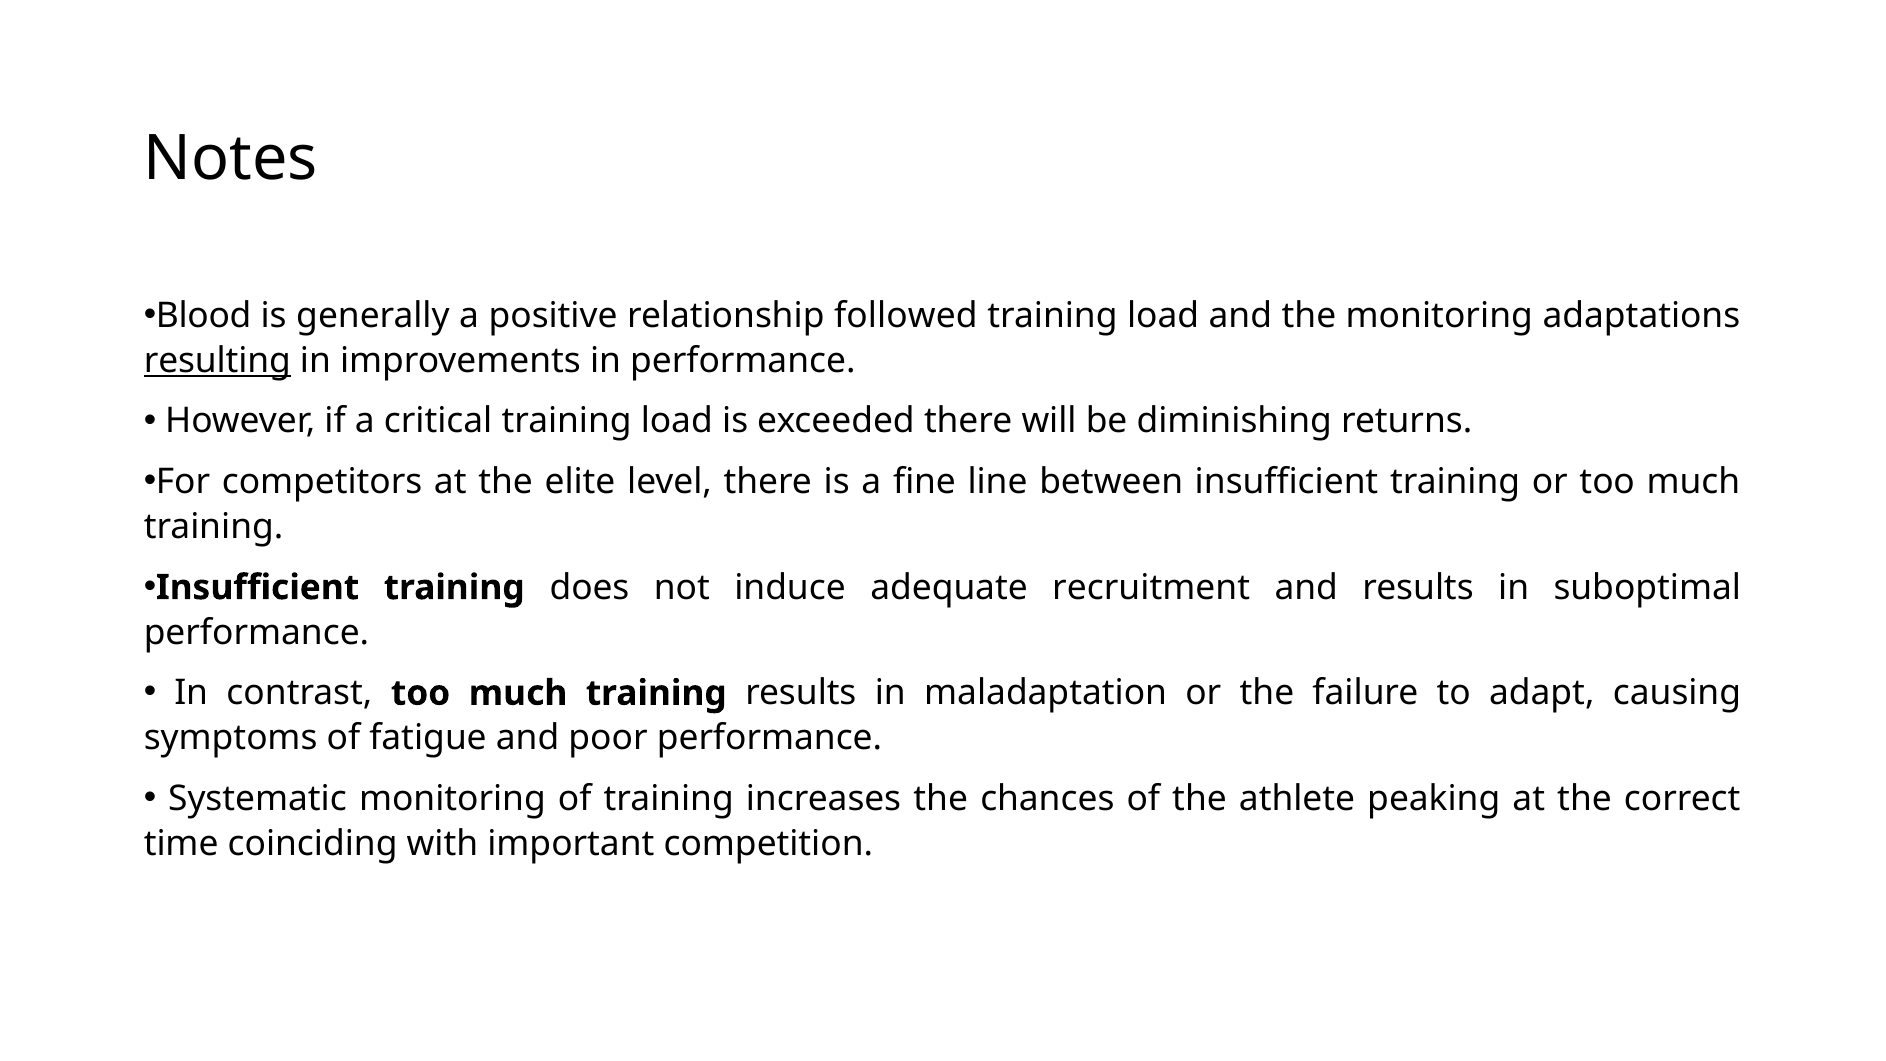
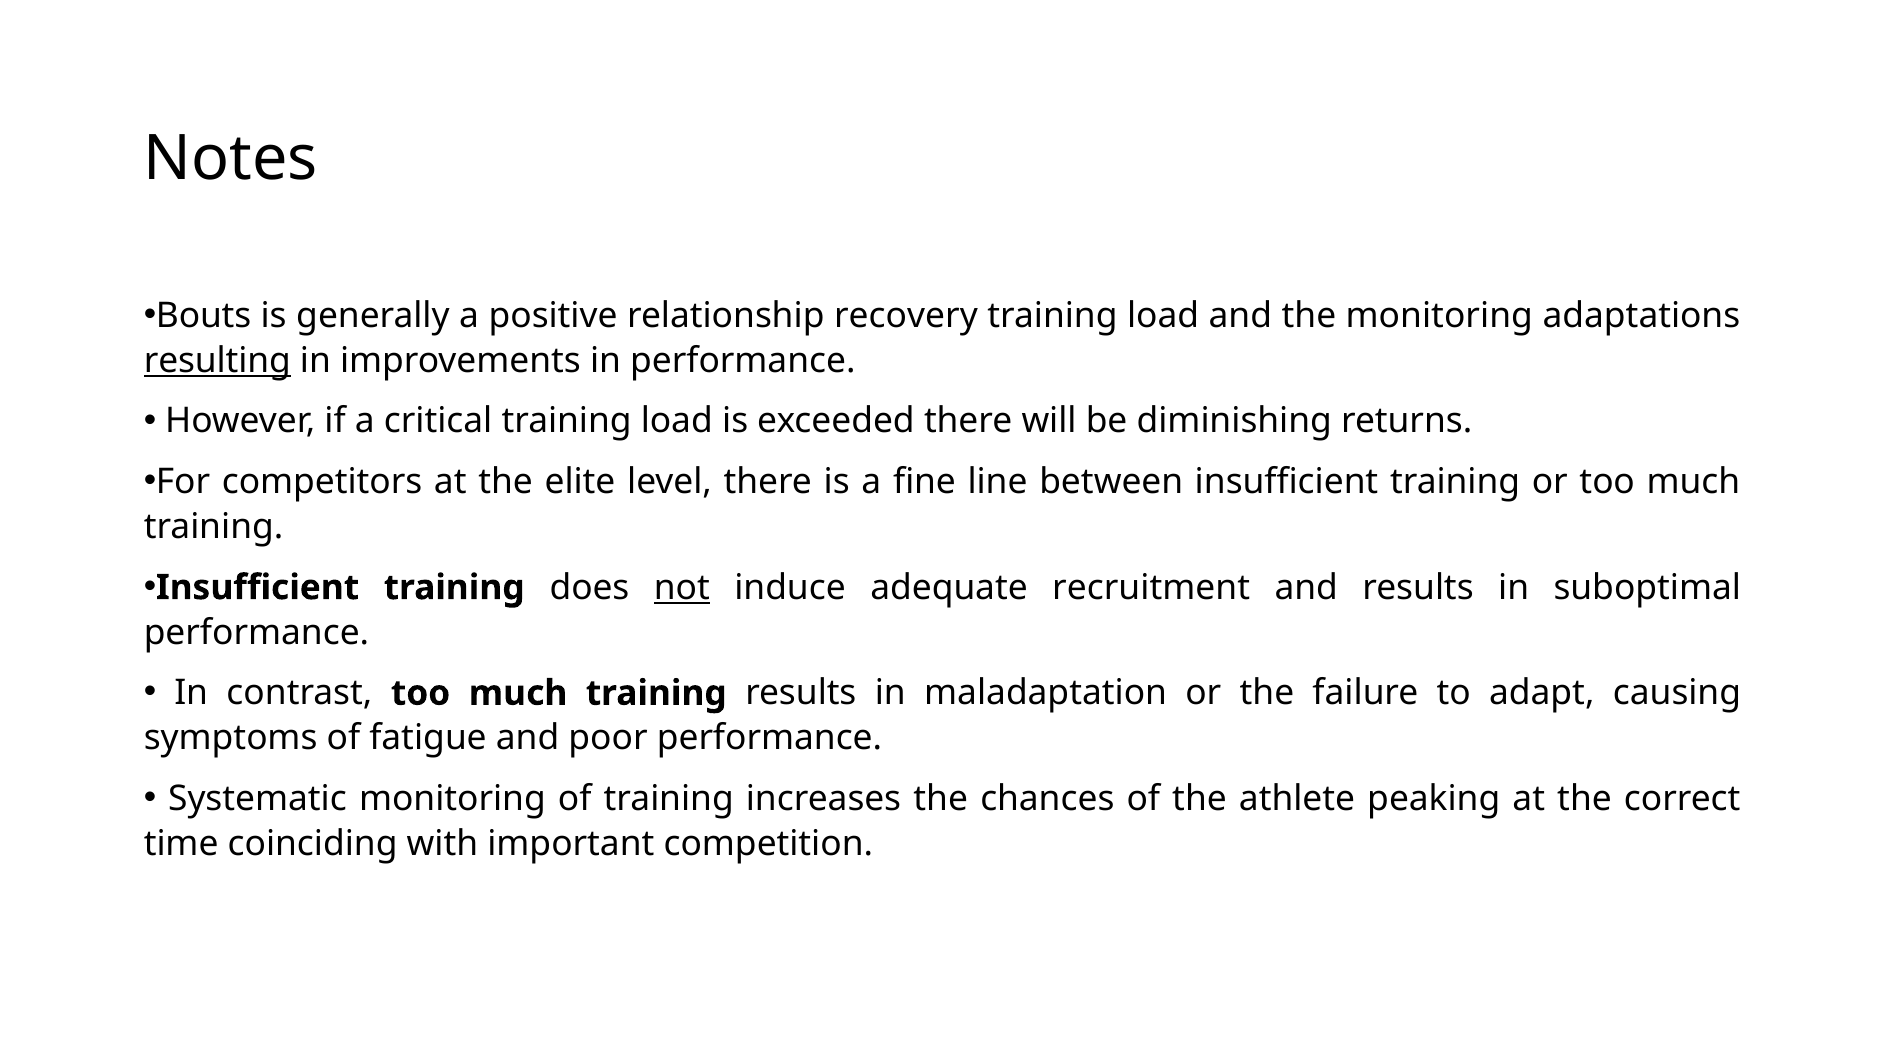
Blood: Blood -> Bouts
followed: followed -> recovery
not underline: none -> present
